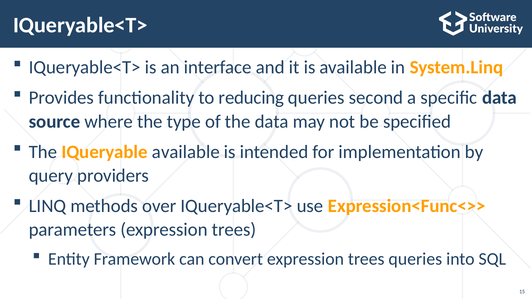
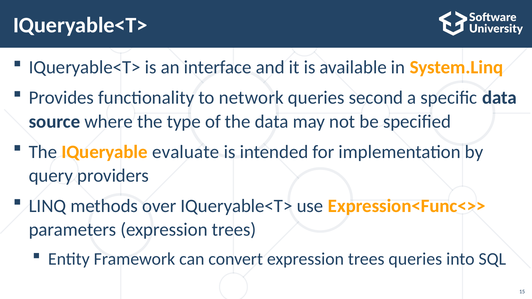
reducing: reducing -> network
IQueryable available: available -> evaluate
